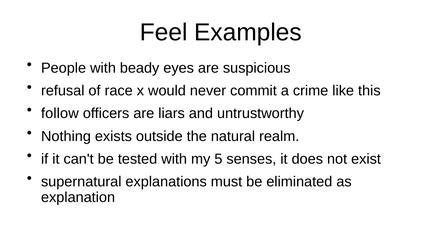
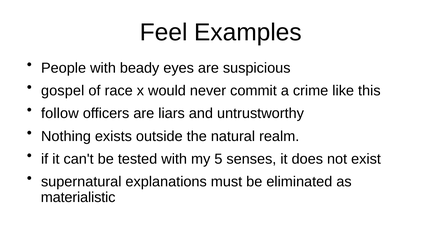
refusal: refusal -> gospel
explanation: explanation -> materialistic
